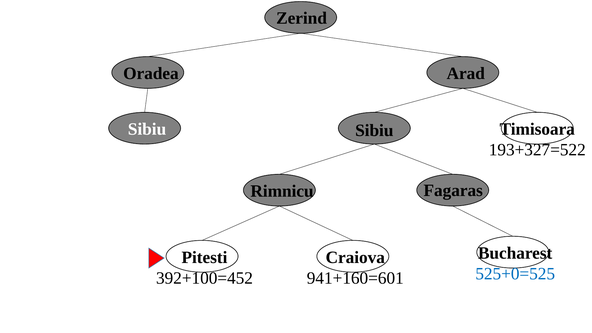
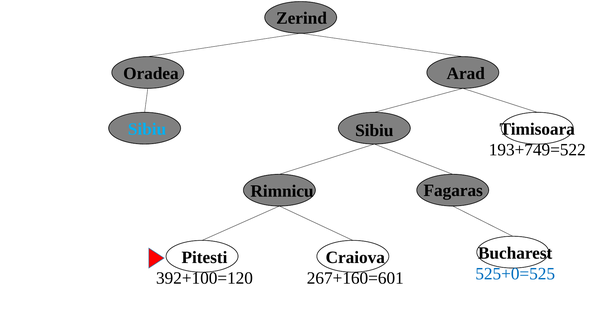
Sibiu at (147, 129) colour: white -> light blue
193+327=522: 193+327=522 -> 193+749=522
392+100=452: 392+100=452 -> 392+100=120
941+160=601: 941+160=601 -> 267+160=601
